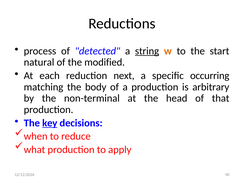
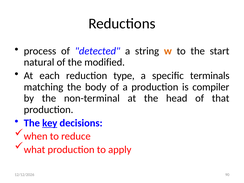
string underline: present -> none
next: next -> type
occurring: occurring -> terminals
arbitrary: arbitrary -> compiler
